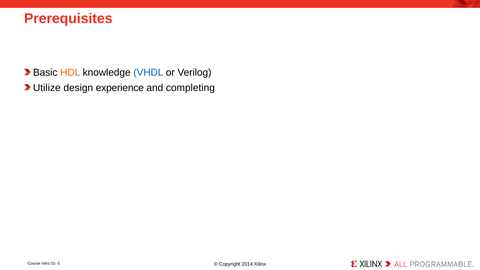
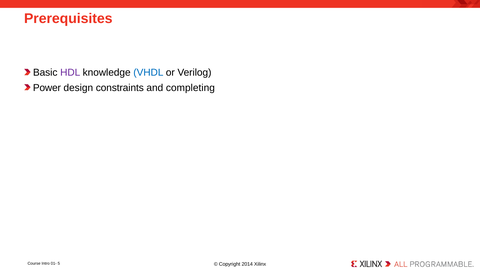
HDL colour: orange -> purple
Utilize: Utilize -> Power
experience: experience -> constraints
